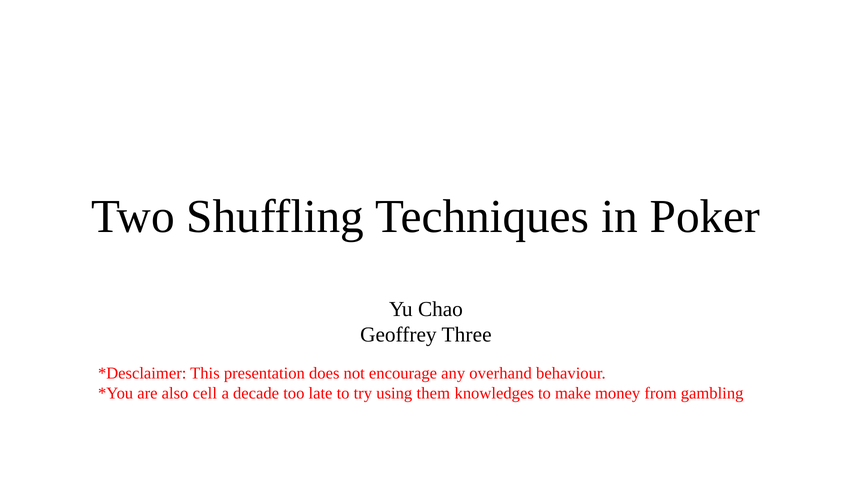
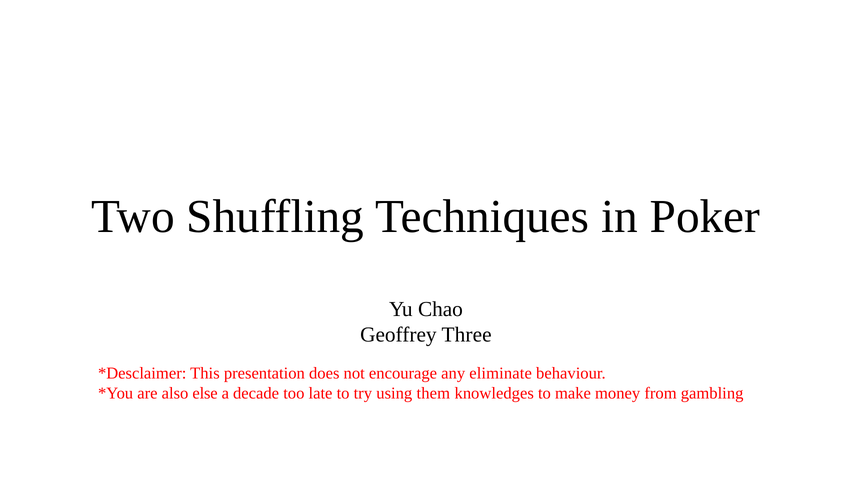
overhand: overhand -> eliminate
cell: cell -> else
